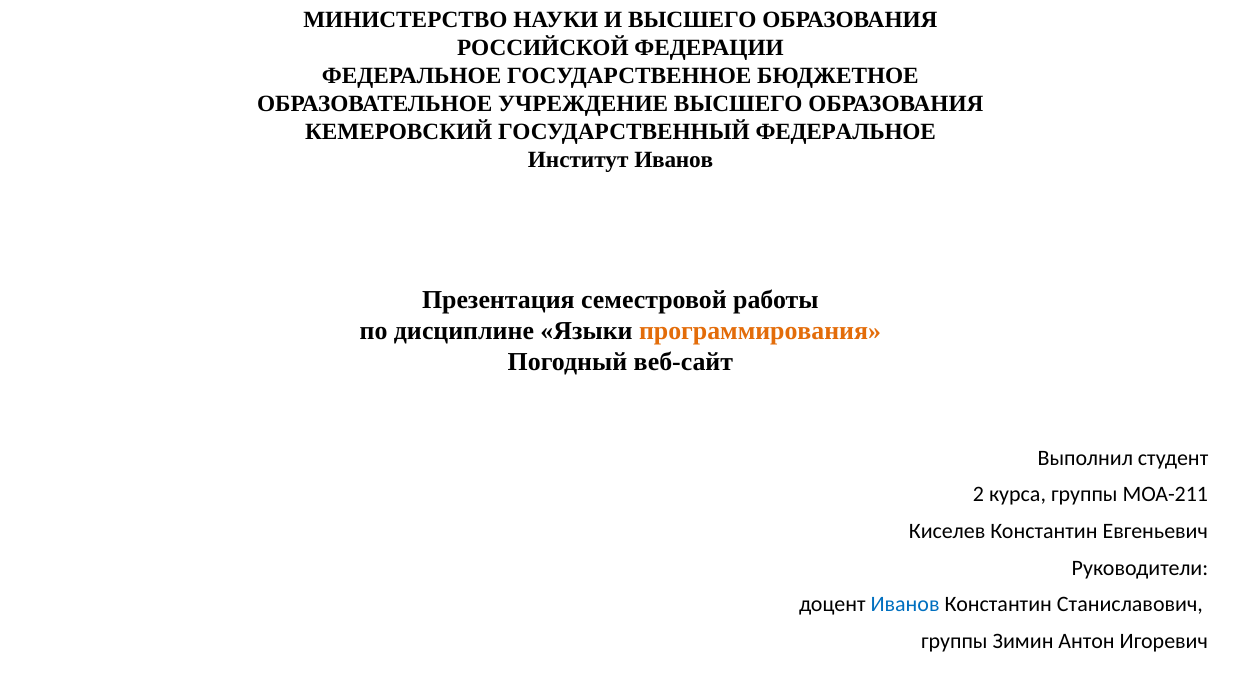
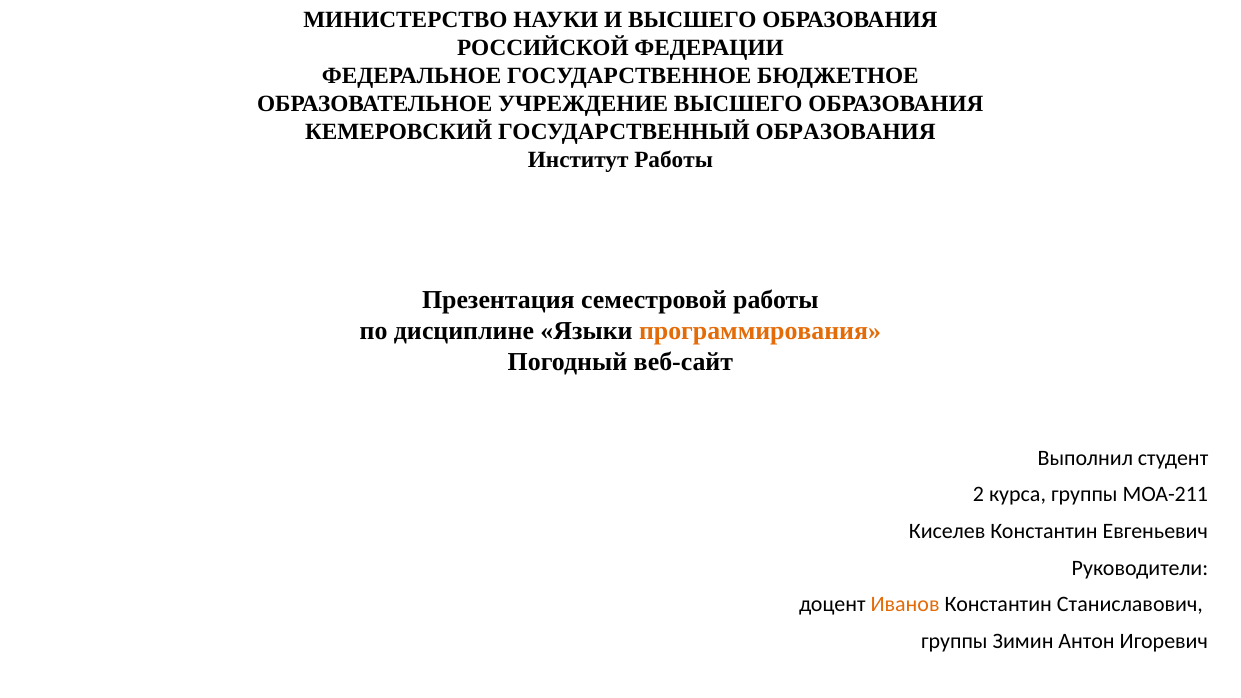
ГОСУДАРСТВЕННЫЙ ФЕДЕРАЛЬНОЕ: ФЕДЕРАЛЬНОЕ -> ОБРАЗОВАНИЯ
Институт Иванов: Иванов -> Работы
Иванов at (905, 605) colour: blue -> orange
